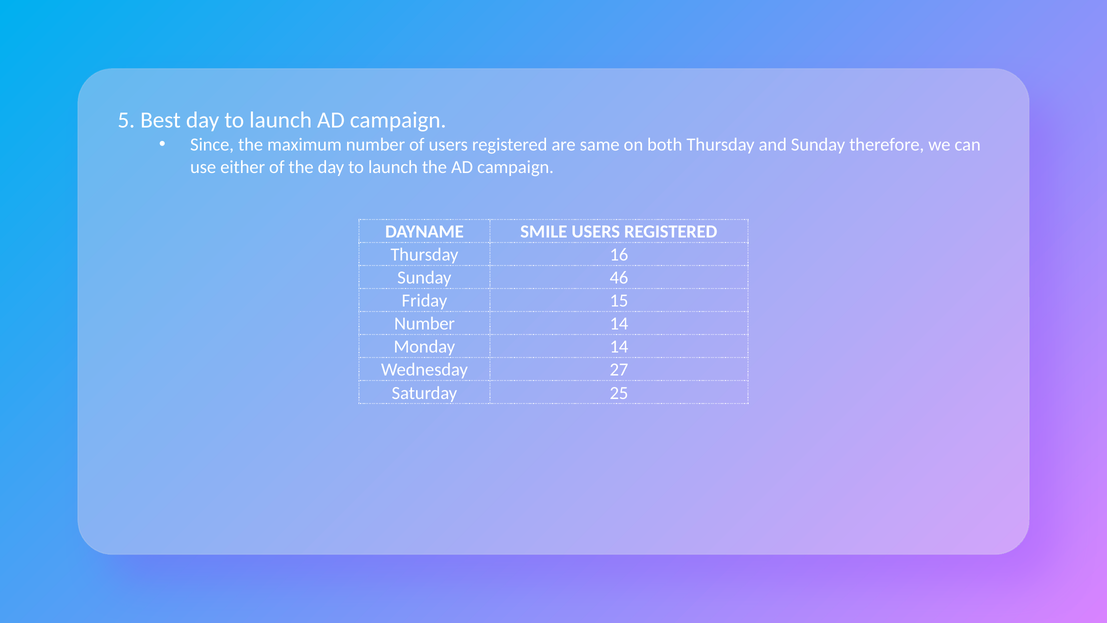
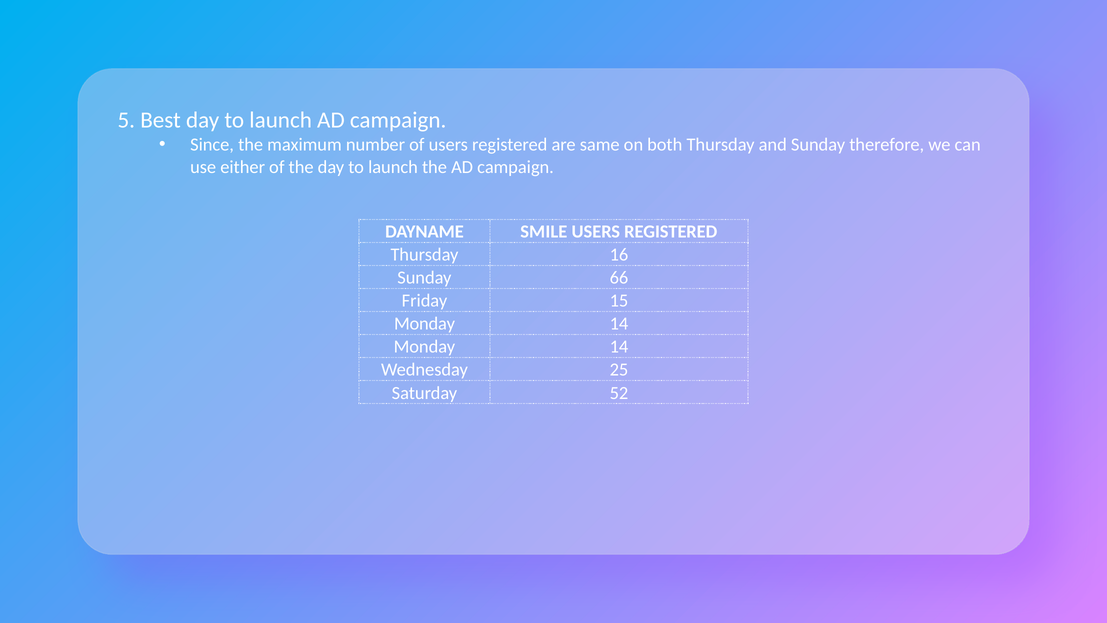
46: 46 -> 66
Number at (425, 324): Number -> Monday
27: 27 -> 25
25: 25 -> 52
